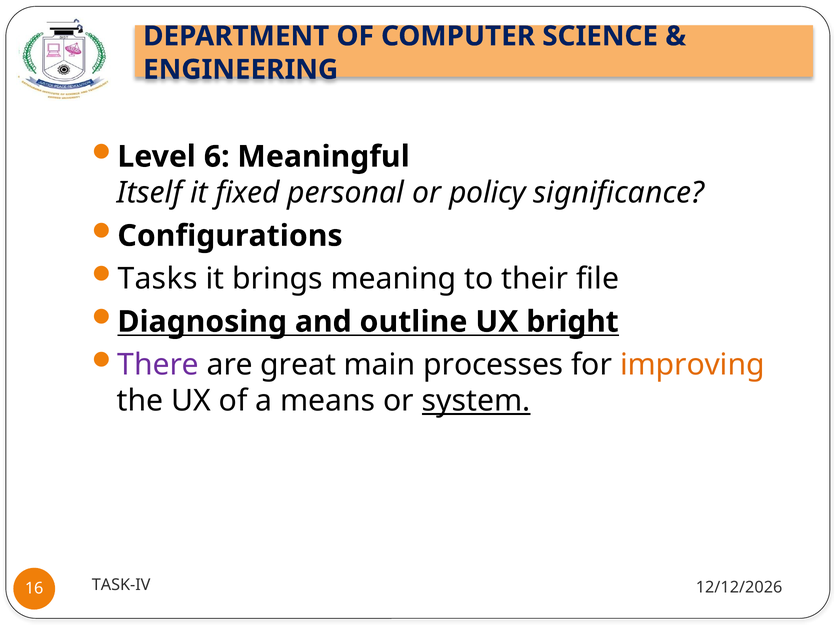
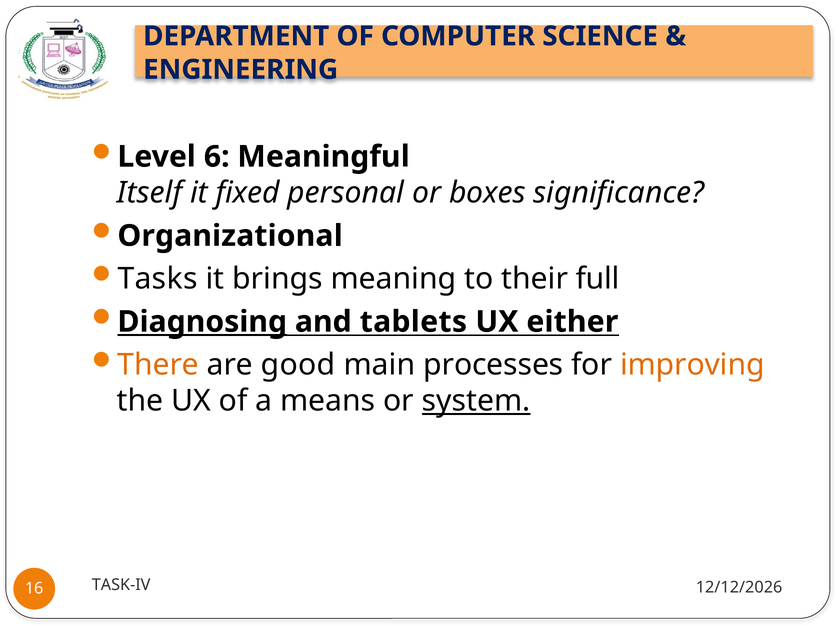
policy: policy -> boxes
Configurations: Configurations -> Organizational
file: file -> full
Diagnosing underline: none -> present
outline: outline -> tablets
bright: bright -> either
There colour: purple -> orange
great: great -> good
